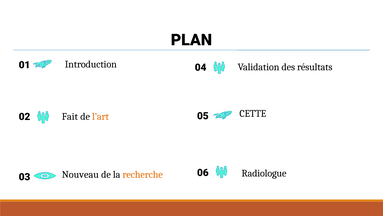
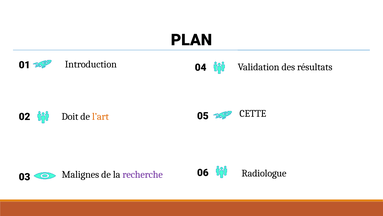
Fait: Fait -> Doit
Nouveau: Nouveau -> Malignes
recherche colour: orange -> purple
